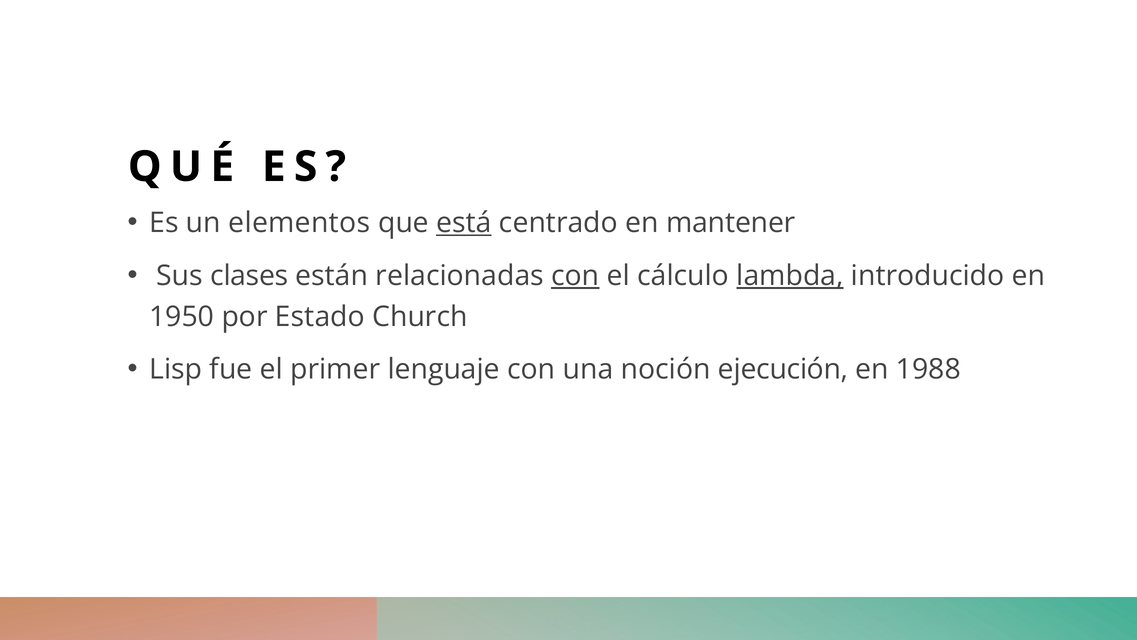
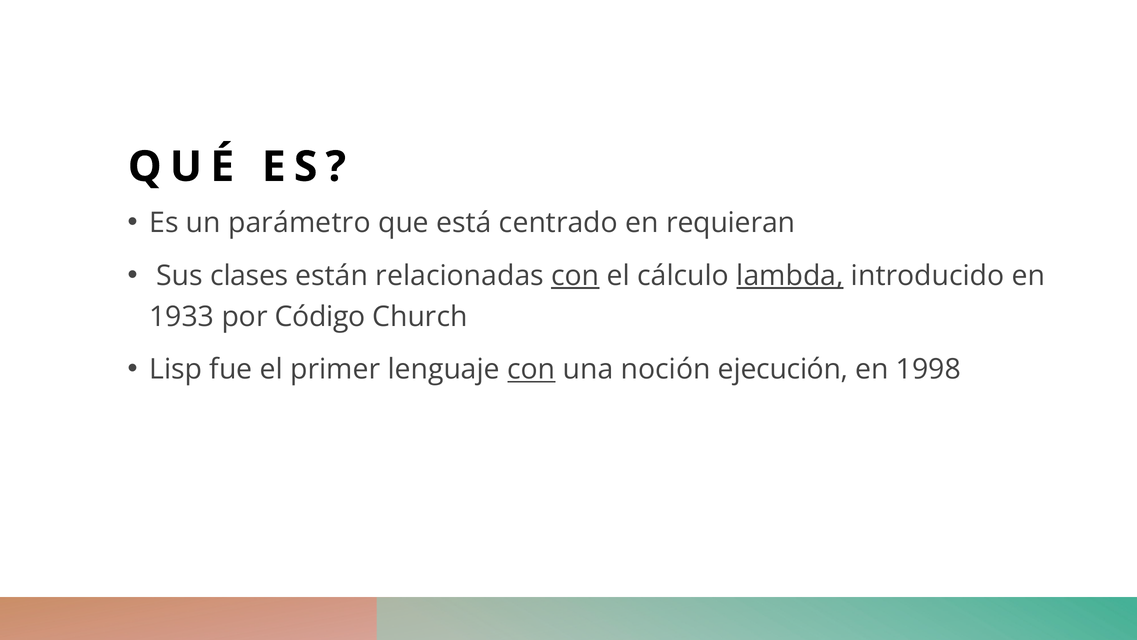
elementos: elementos -> parámetro
está underline: present -> none
mantener: mantener -> requieran
1950: 1950 -> 1933
Estado: Estado -> Código
con at (531, 369) underline: none -> present
1988: 1988 -> 1998
